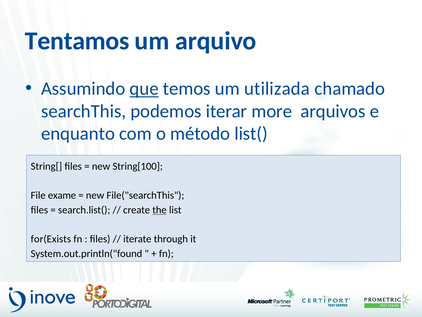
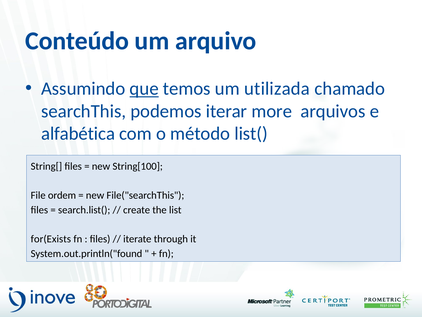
Tentamos: Tentamos -> Conteúdo
enquanto: enquanto -> alfabética
exame: exame -> ordem
the underline: present -> none
